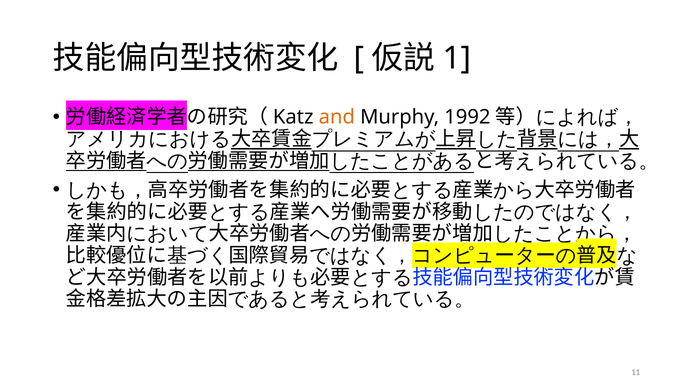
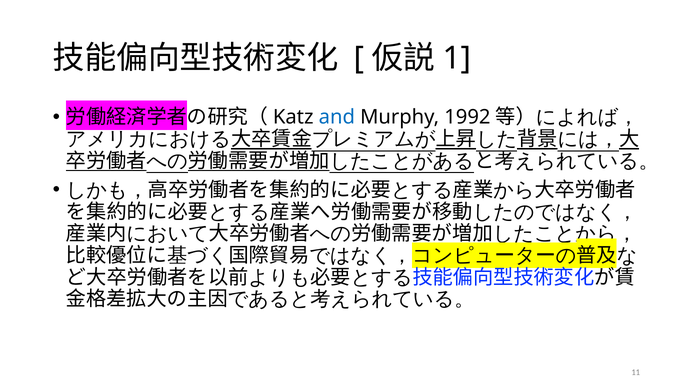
and colour: orange -> blue
